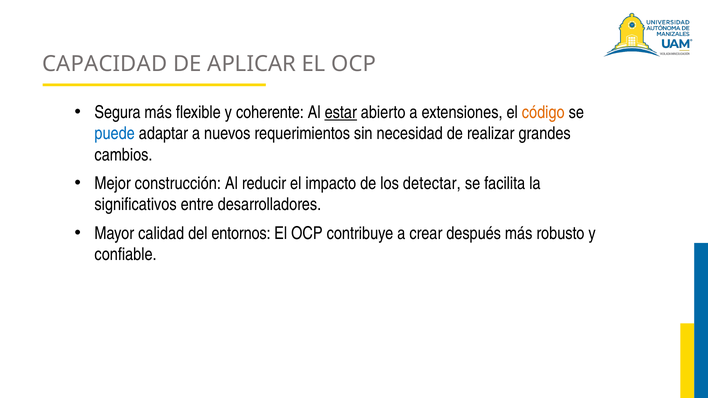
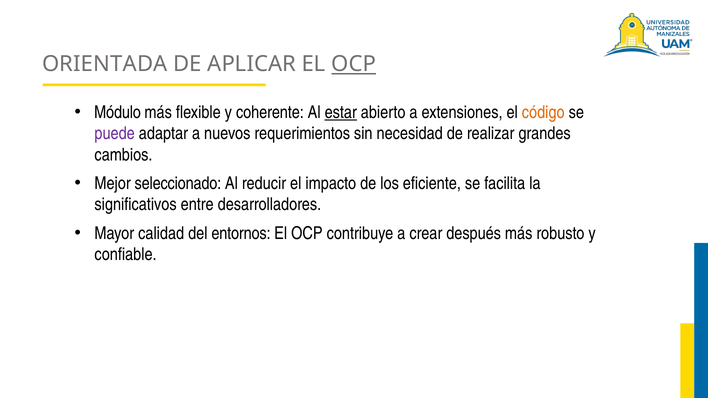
CAPACIDAD: CAPACIDAD -> ORIENTADA
OCP at (354, 64) underline: none -> present
Segura: Segura -> Módulo
puede colour: blue -> purple
construcción: construcción -> seleccionado
detectar: detectar -> eficiente
